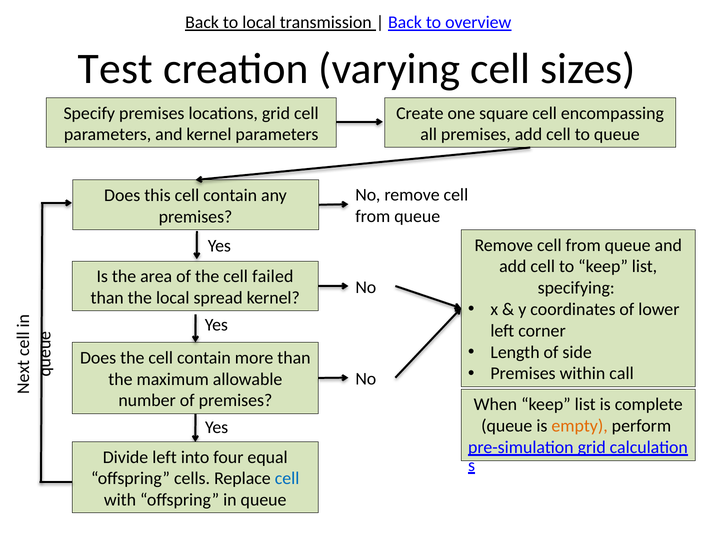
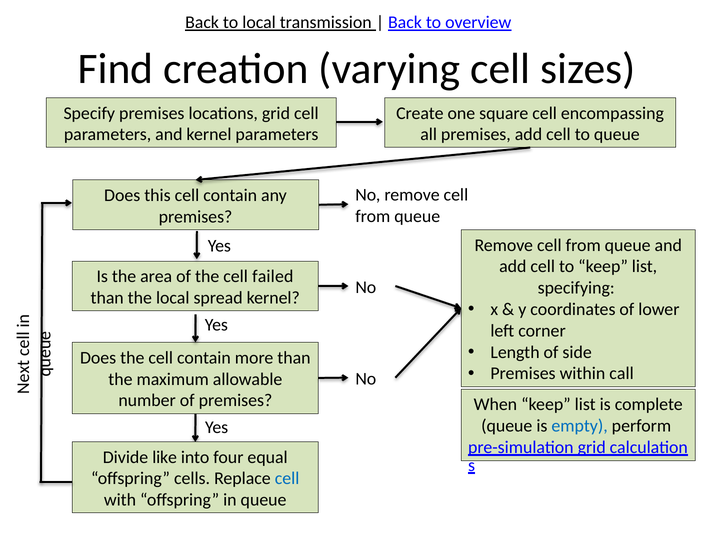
Test: Test -> Find
empty colour: orange -> blue
Divide left: left -> like
